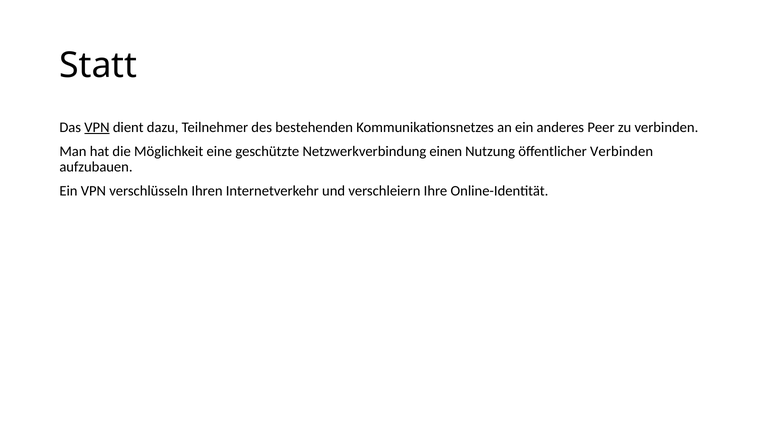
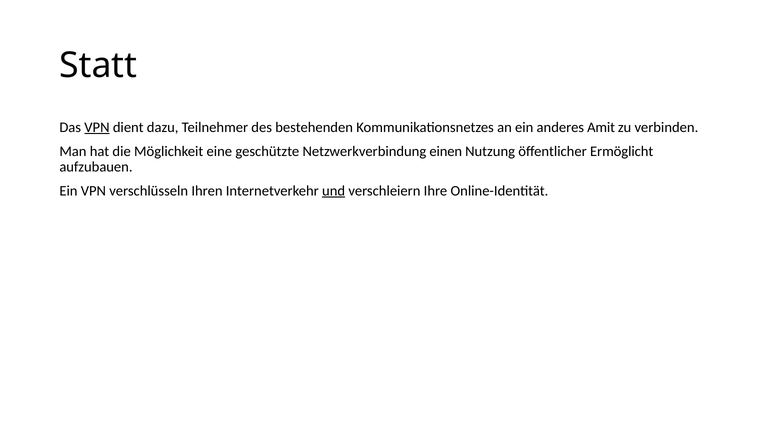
Peer: Peer -> Amit
öffentlicher Verbinden: Verbinden -> Ermöglicht
und underline: none -> present
